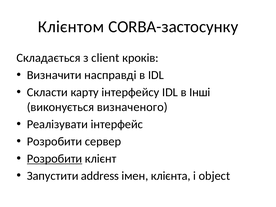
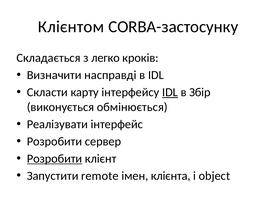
client: client -> легко
IDL at (170, 92) underline: none -> present
Інші: Інші -> Збір
визначеного: визначеного -> обмінюється
address: address -> remote
